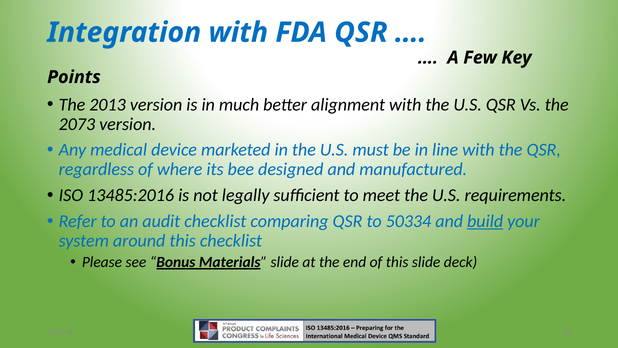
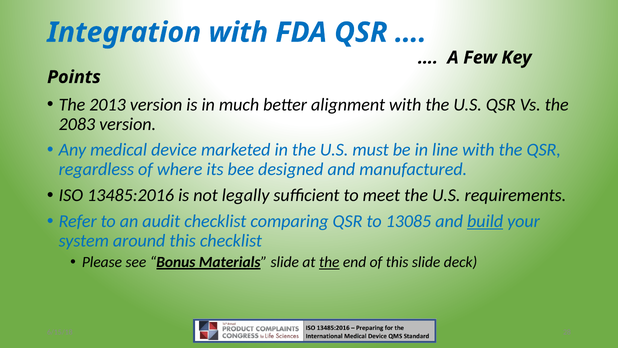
2073: 2073 -> 2083
50334: 50334 -> 13085
the at (329, 262) underline: none -> present
